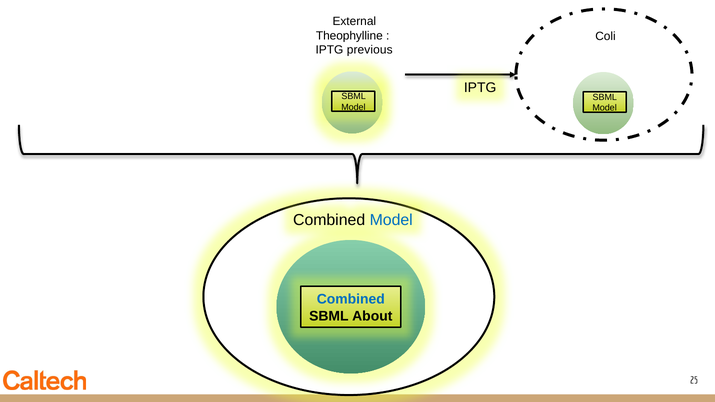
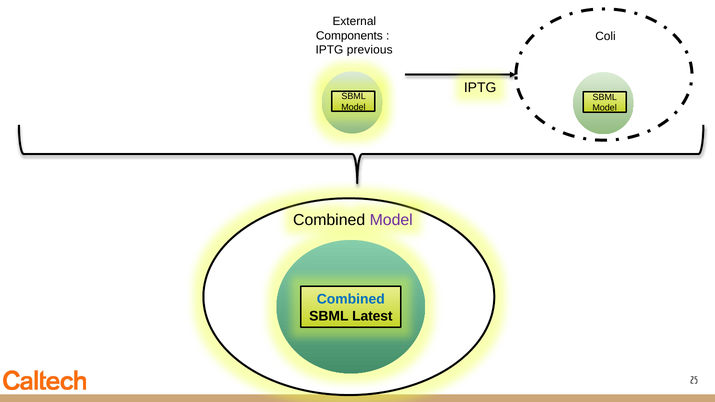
Theophylline: Theophylline -> Components
Model at (391, 220) colour: blue -> purple
About: About -> Latest
